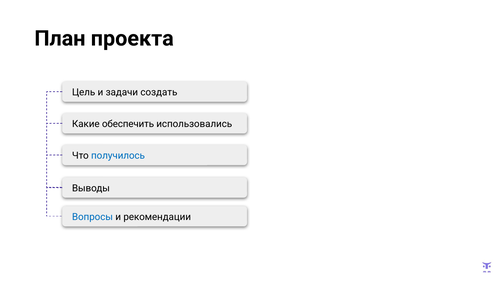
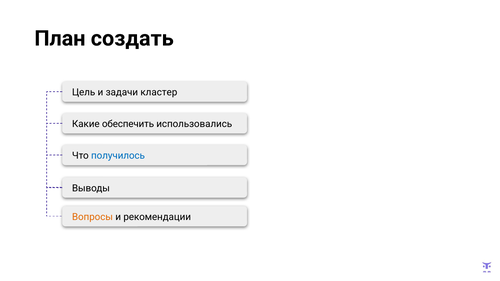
проекта: проекта -> создать
создать: создать -> кластер
Вопросы colour: blue -> orange
